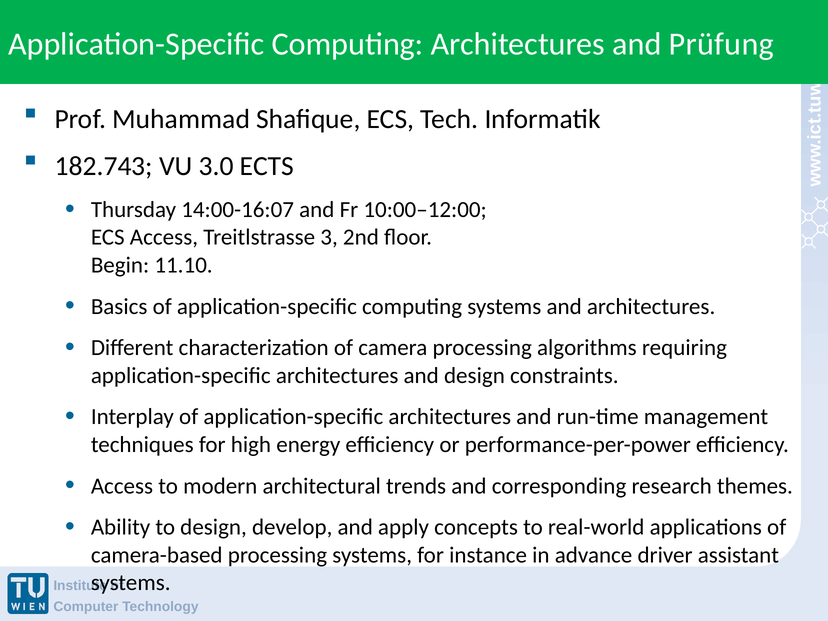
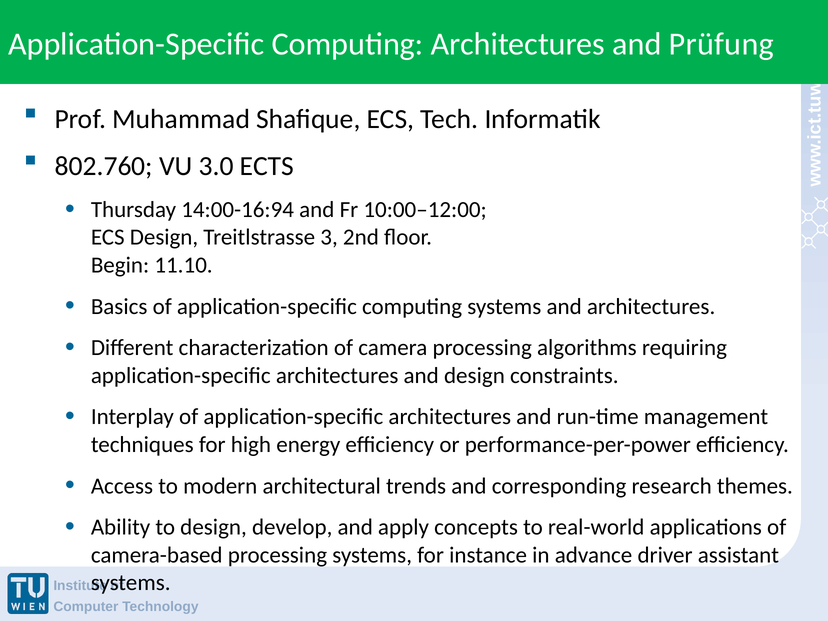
182.743: 182.743 -> 802.760
14:00-16:07: 14:00-16:07 -> 14:00-16:94
ECS Access: Access -> Design
